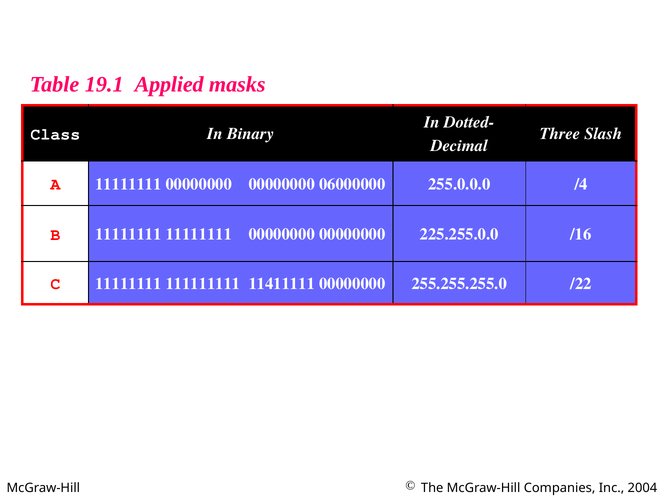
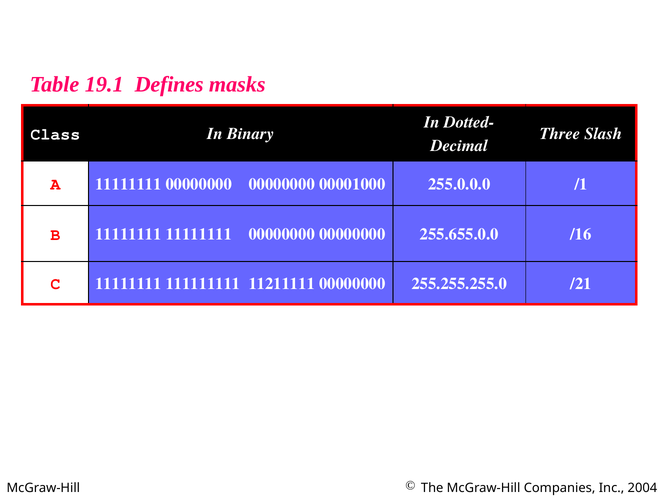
Applied: Applied -> Defines
06000000: 06000000 -> 00001000
/4: /4 -> /1
225.255.0.0: 225.255.0.0 -> 255.655.0.0
11411111: 11411111 -> 11211111
/22: /22 -> /21
